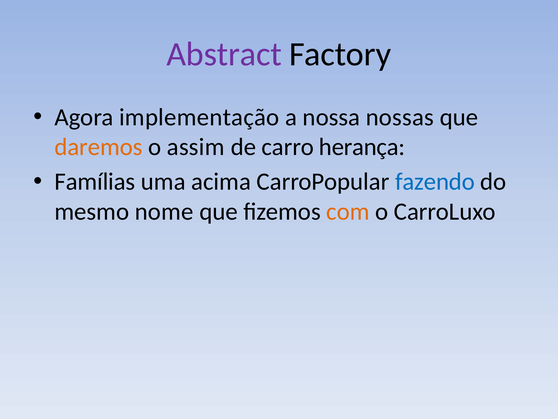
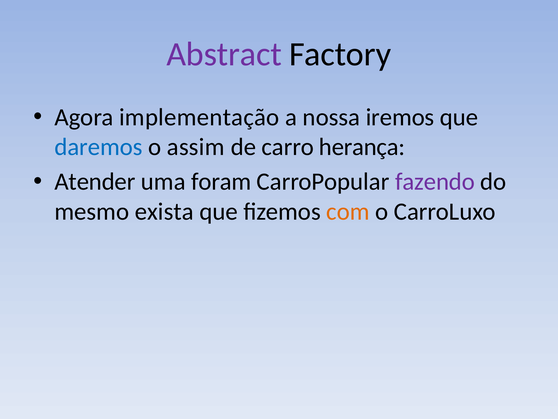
nossas: nossas -> iremos
daremos colour: orange -> blue
Famílias: Famílias -> Atender
acima: acima -> foram
fazendo colour: blue -> purple
nome: nome -> exista
